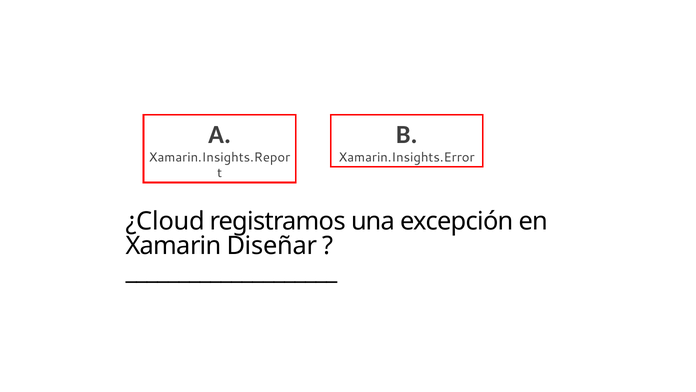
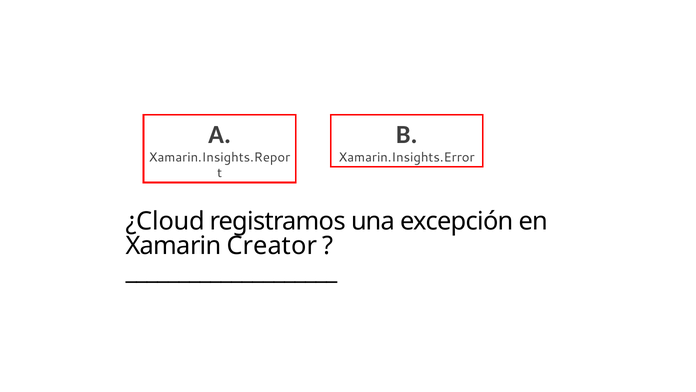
Diseñar: Diseñar -> Creator
